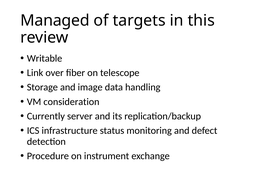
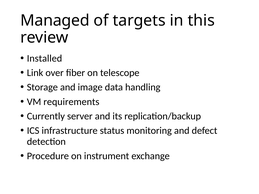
Writable: Writable -> Installed
consideration: consideration -> requirements
